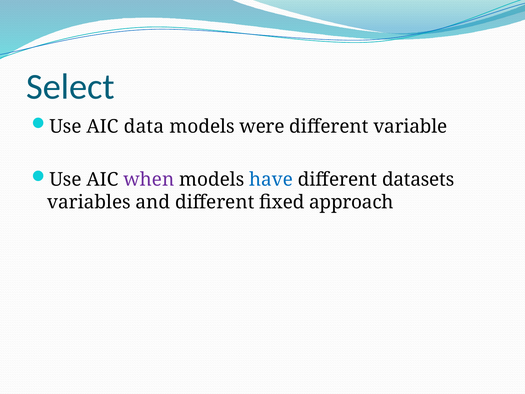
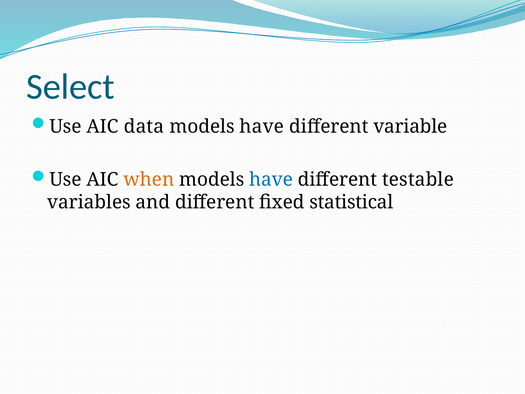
were at (262, 126): were -> have
when colour: purple -> orange
datasets: datasets -> testable
approach: approach -> statistical
